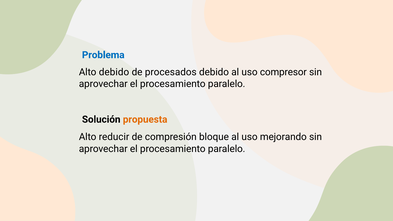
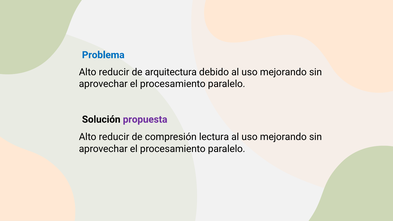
debido at (114, 72): debido -> reducir
procesados: procesados -> arquitectura
debido al uso compresor: compresor -> mejorando
propuesta colour: orange -> purple
bloque: bloque -> lectura
